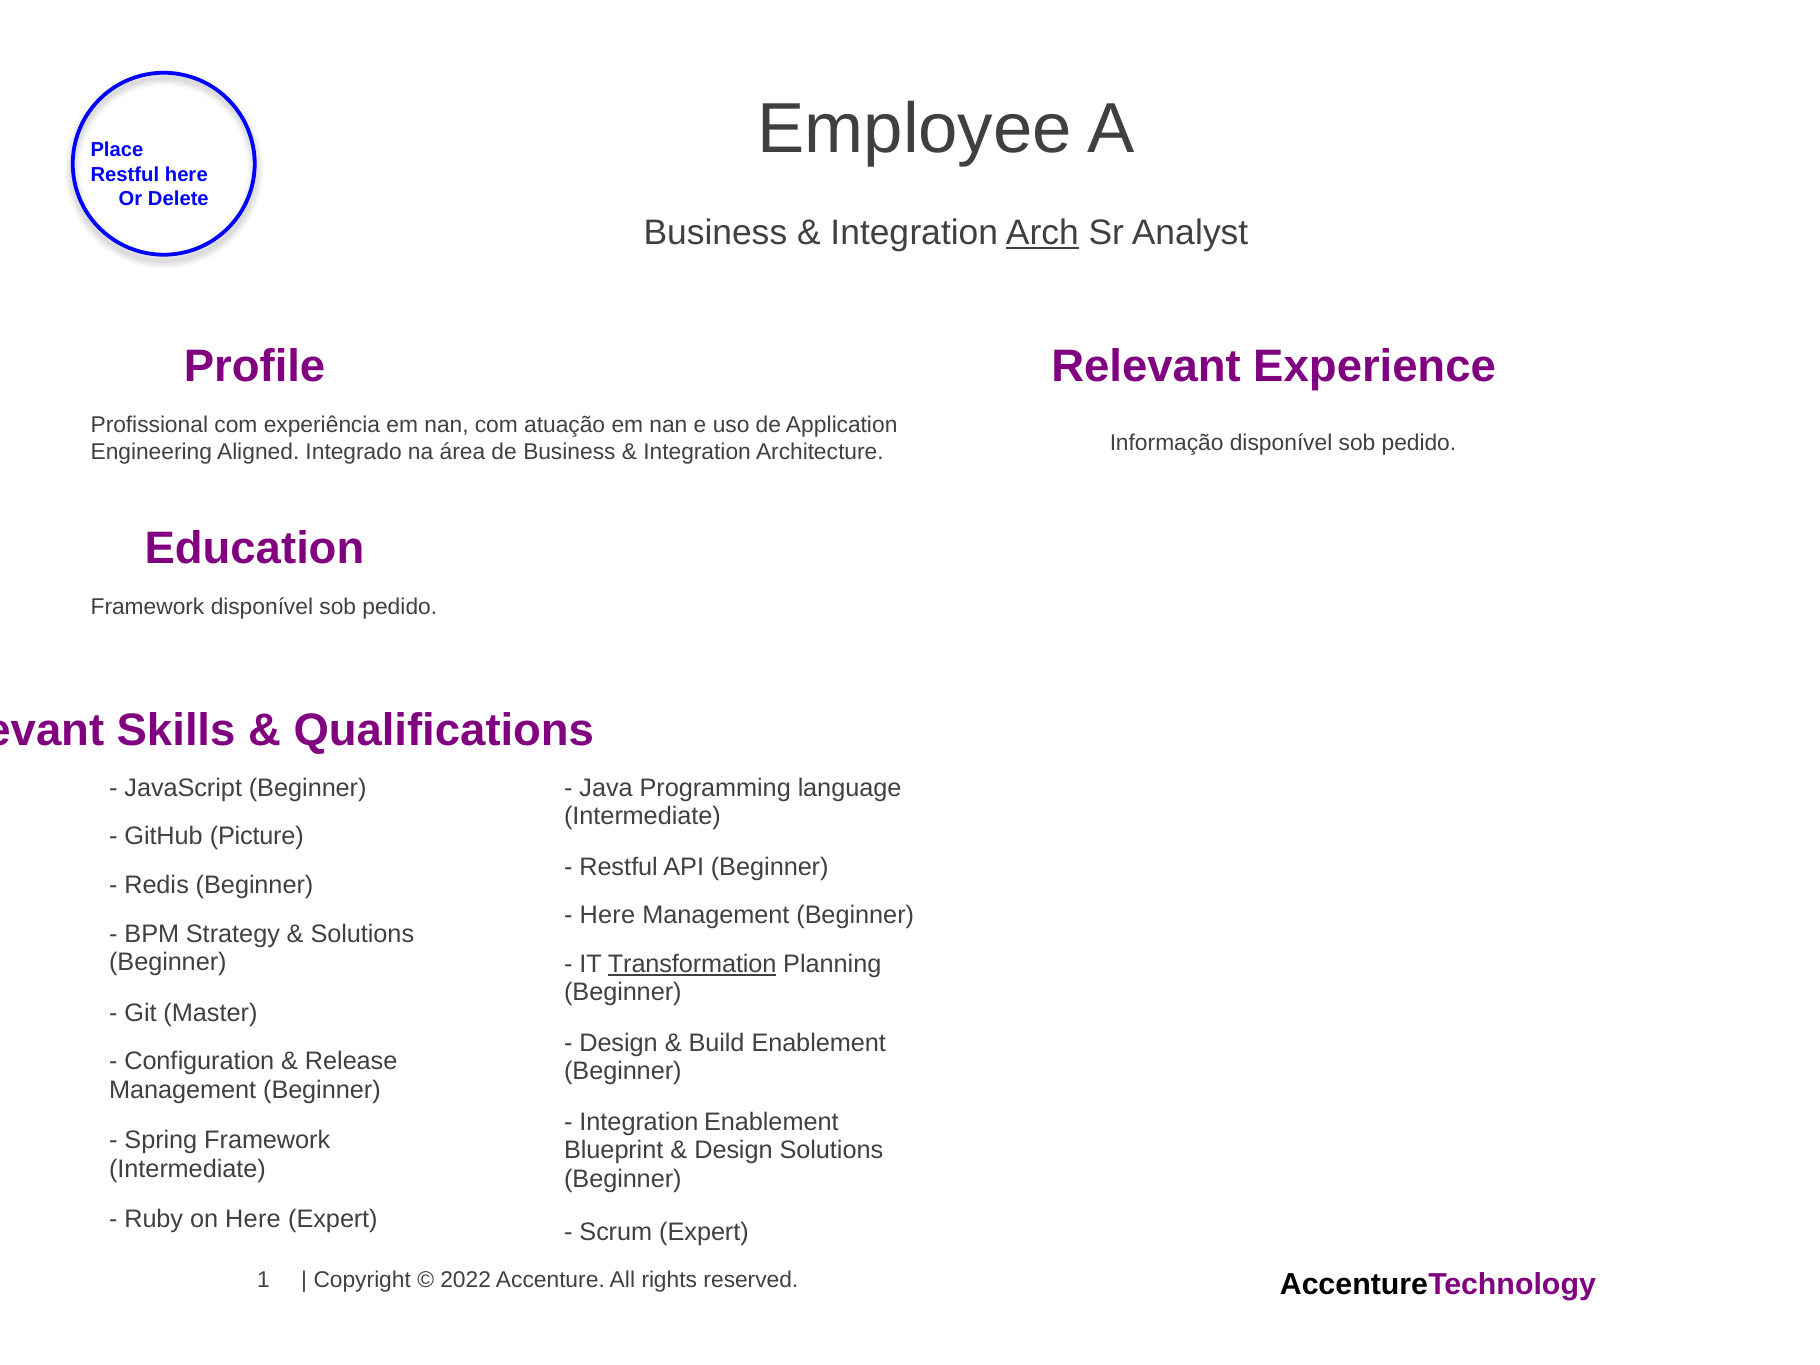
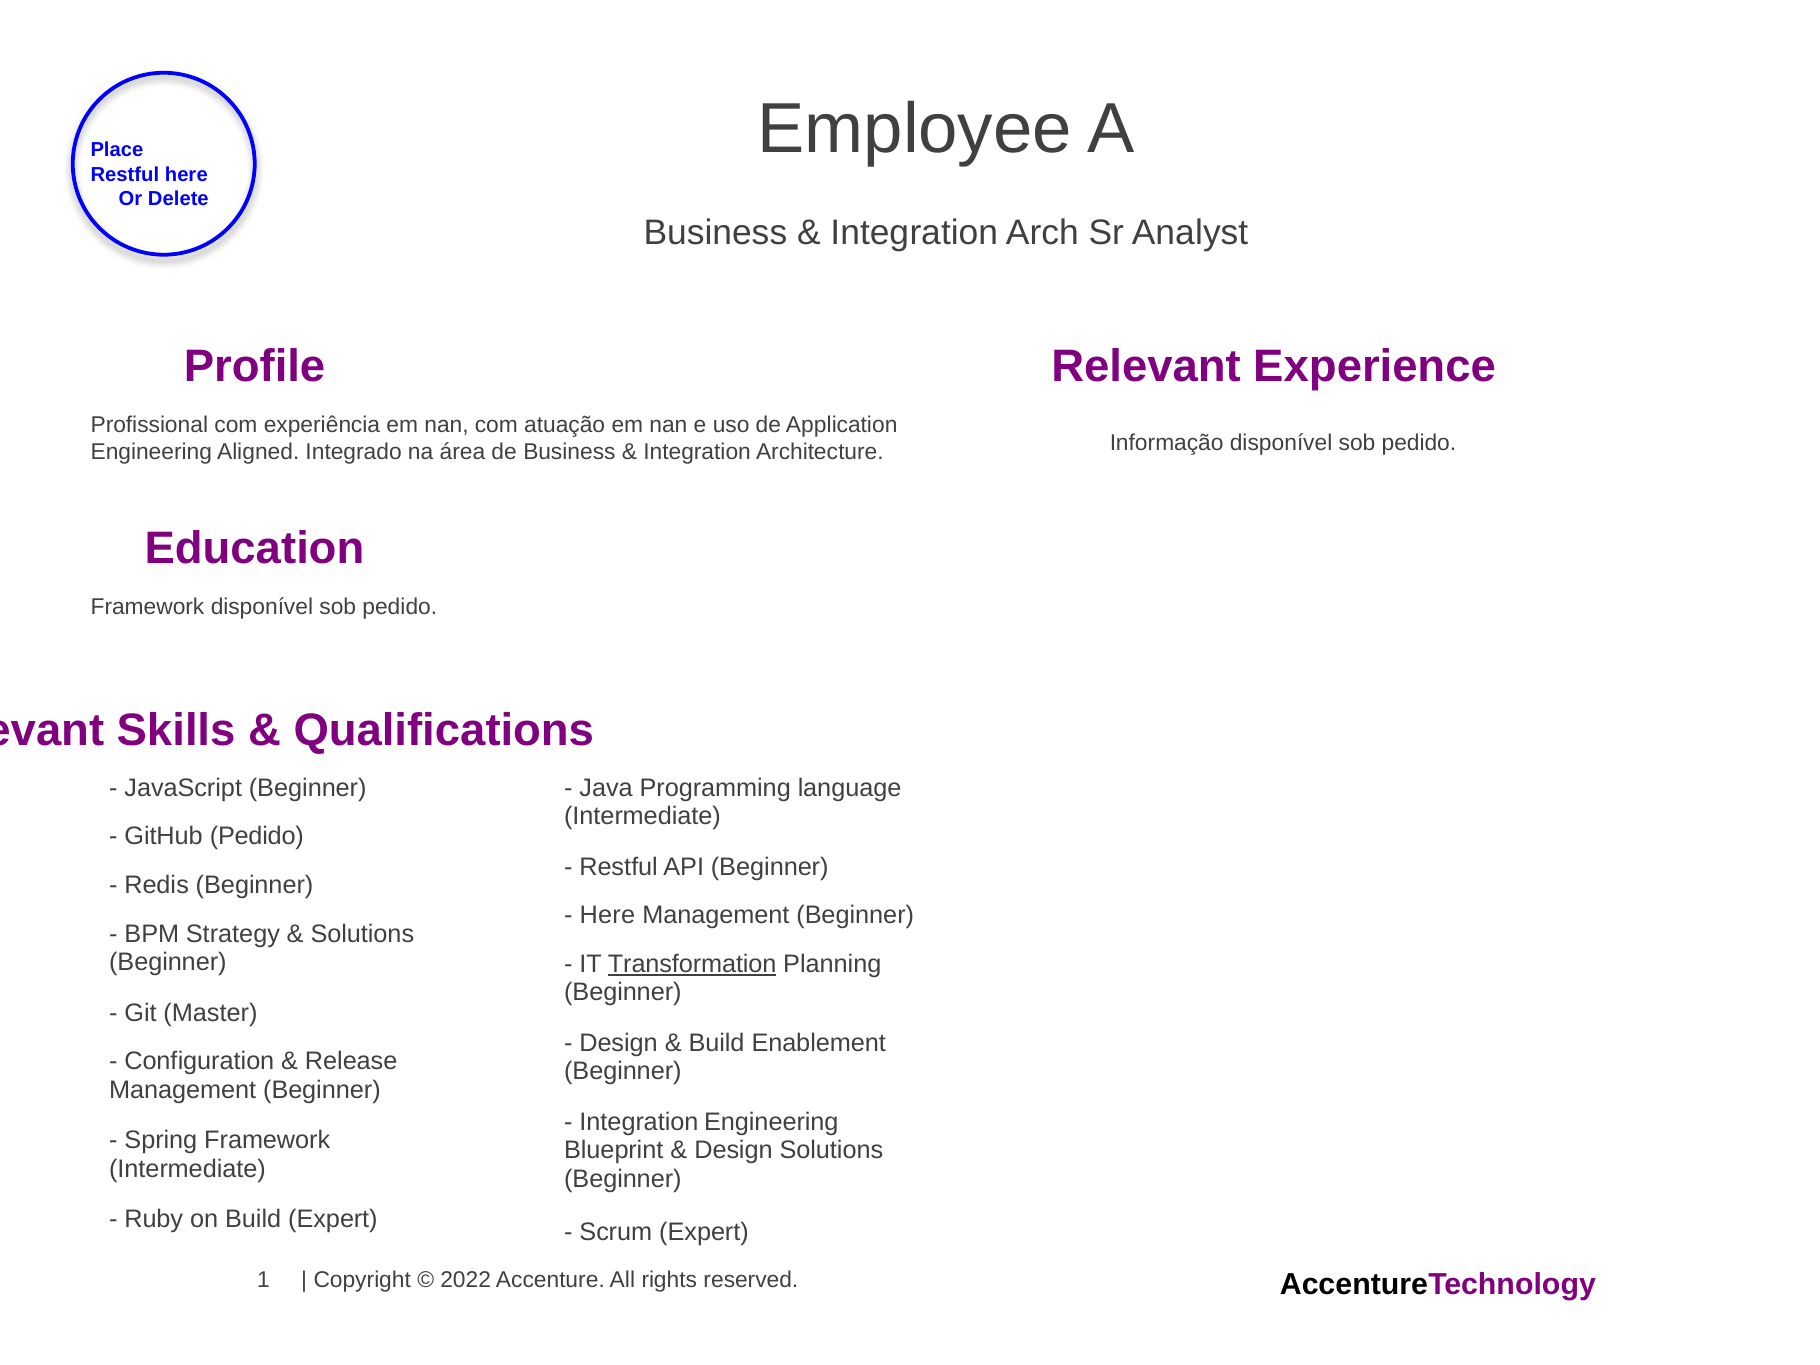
Arch underline: present -> none
GitHub Picture: Picture -> Pedido
Integration Enablement: Enablement -> Engineering
on Here: Here -> Build
